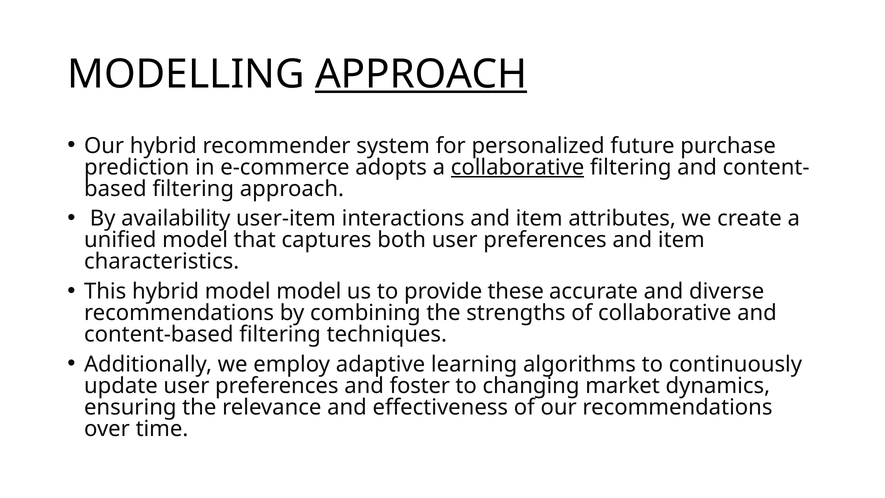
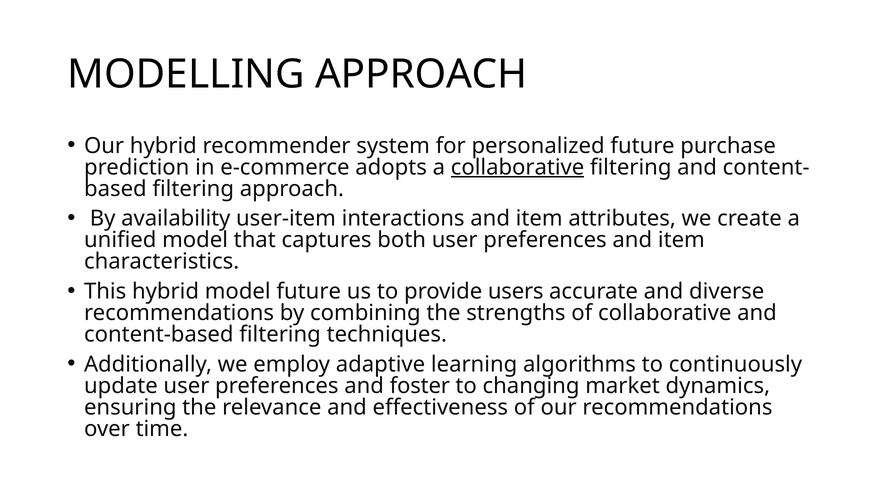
APPROACH at (421, 74) underline: present -> none
model model: model -> future
these: these -> users
